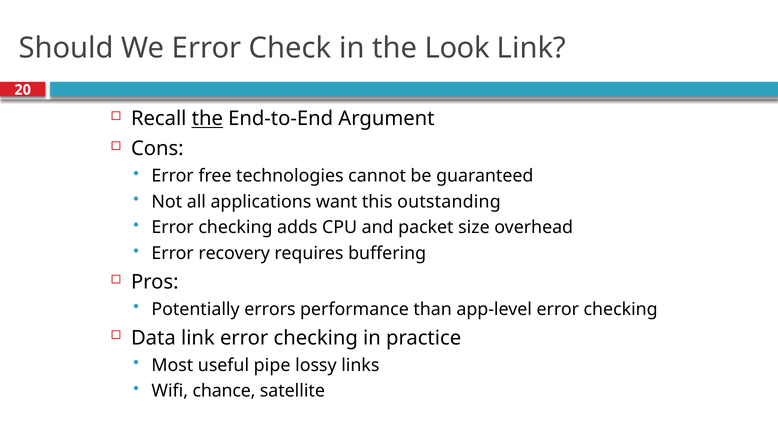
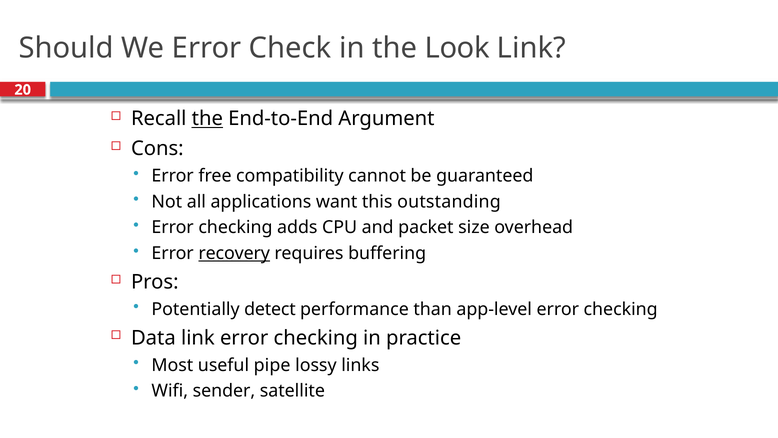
technologies: technologies -> compatibility
recovery underline: none -> present
errors: errors -> detect
chance: chance -> sender
